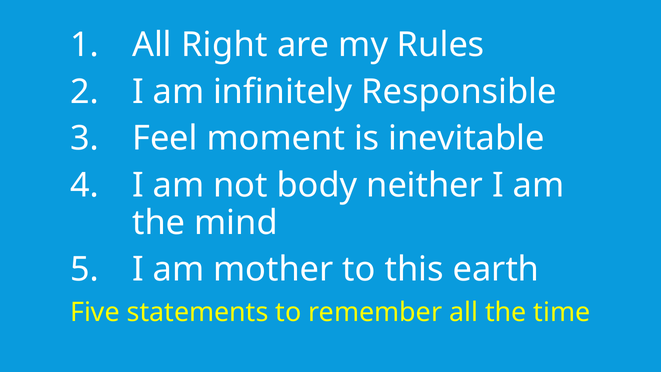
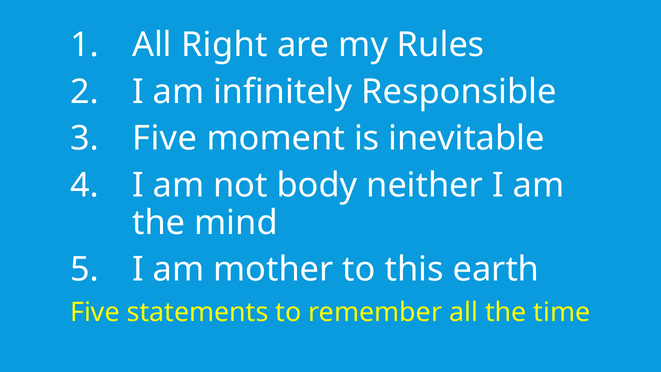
Feel at (165, 139): Feel -> Five
